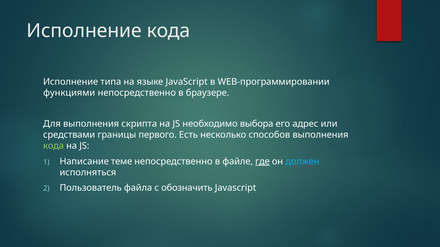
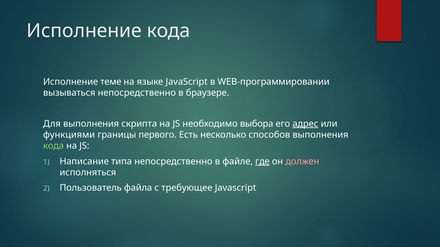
типа: типа -> теме
функциями: функциями -> вызываться
адрес underline: none -> present
средствами: средствами -> функциями
теме: теме -> типа
должен colour: light blue -> pink
обозначить: обозначить -> требующее
